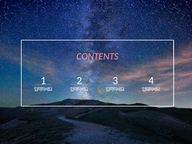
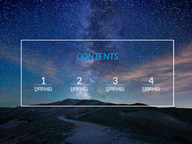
CONTENTS colour: pink -> light blue
